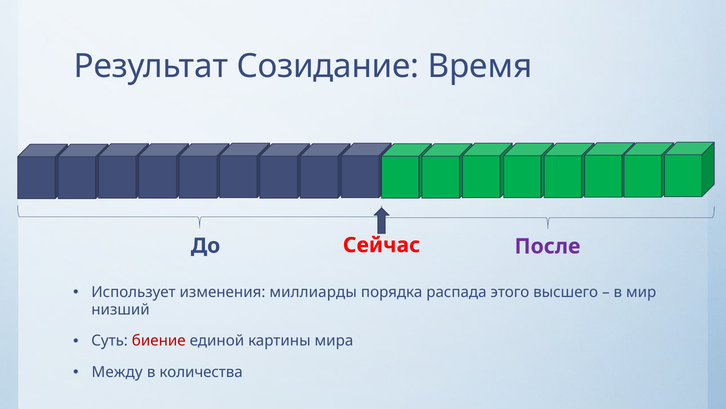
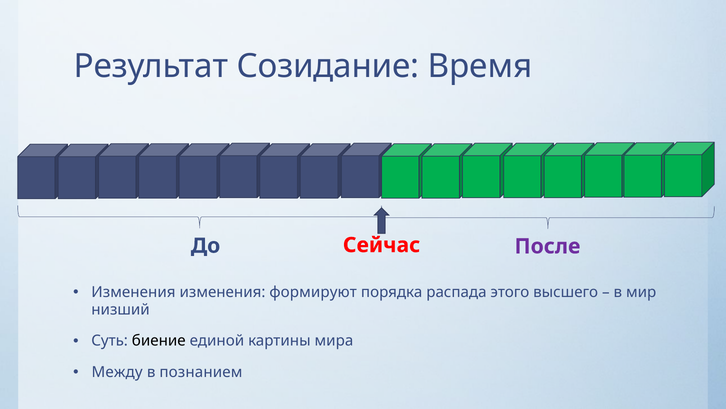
Использует at (133, 292): Использует -> Изменения
миллиарды: миллиарды -> формируют
биение colour: red -> black
количества: количества -> познанием
